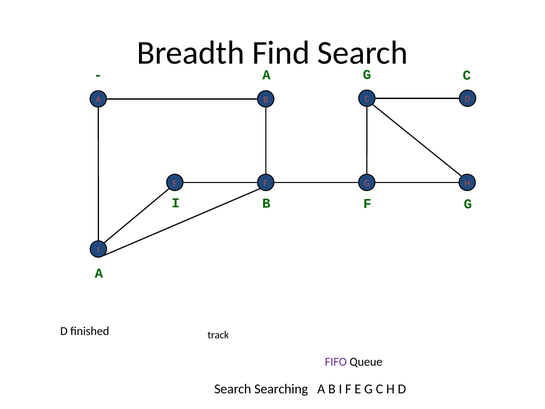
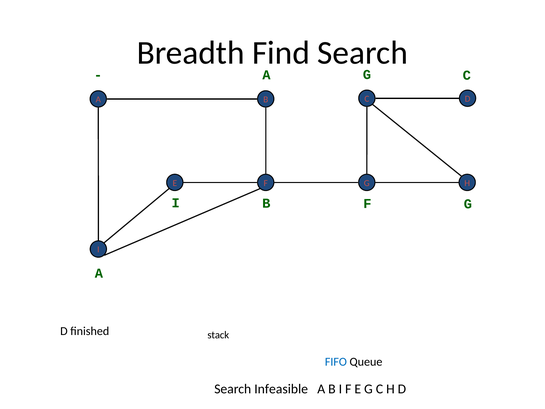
track: track -> stack
FIFO colour: purple -> blue
Searching: Searching -> Infeasible
